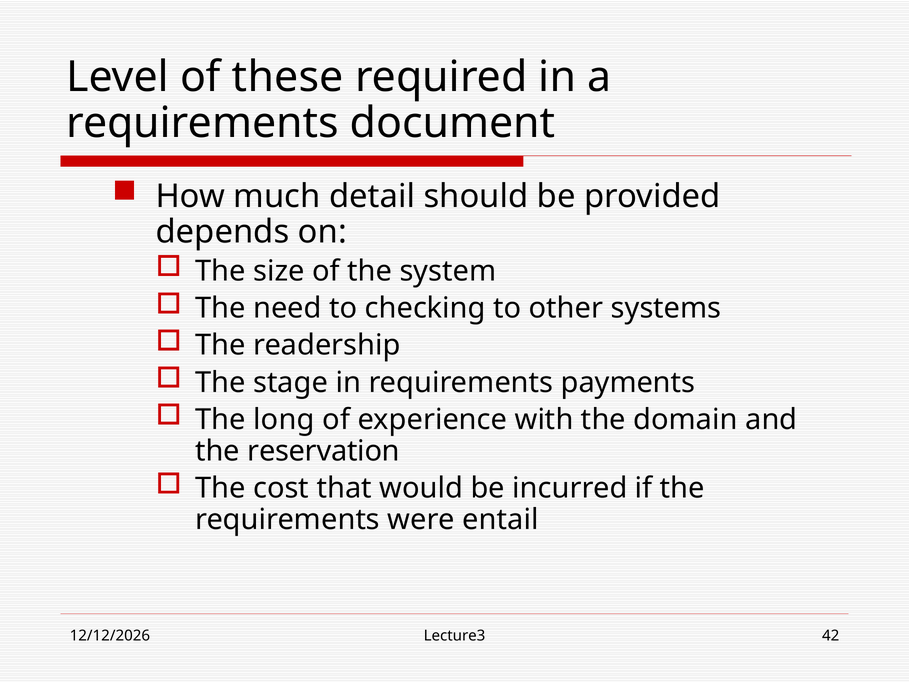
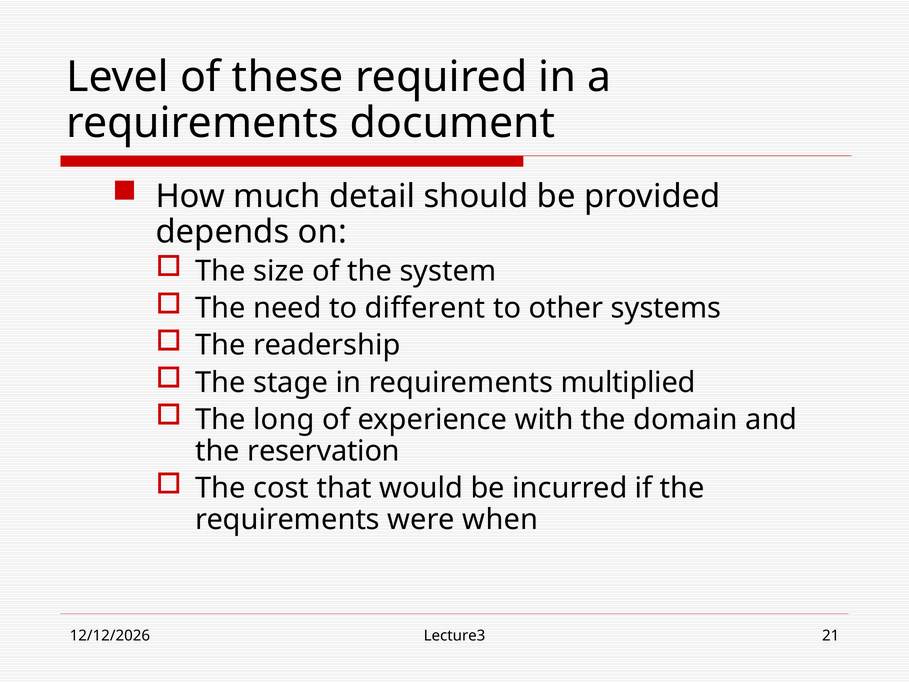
checking: checking -> different
payments: payments -> multiplied
entail: entail -> when
42: 42 -> 21
